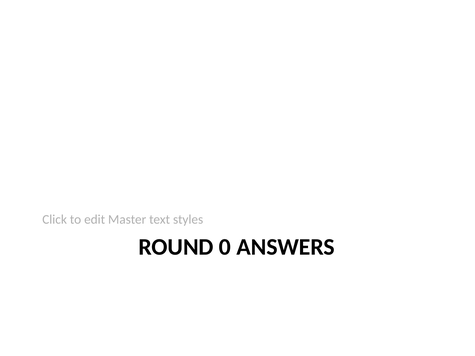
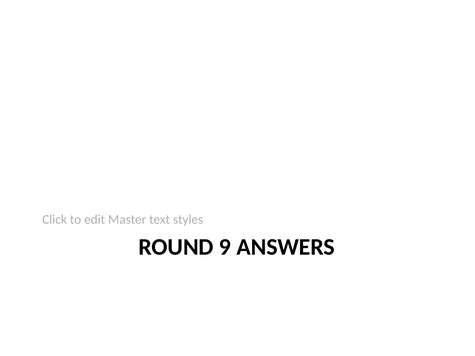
0: 0 -> 9
